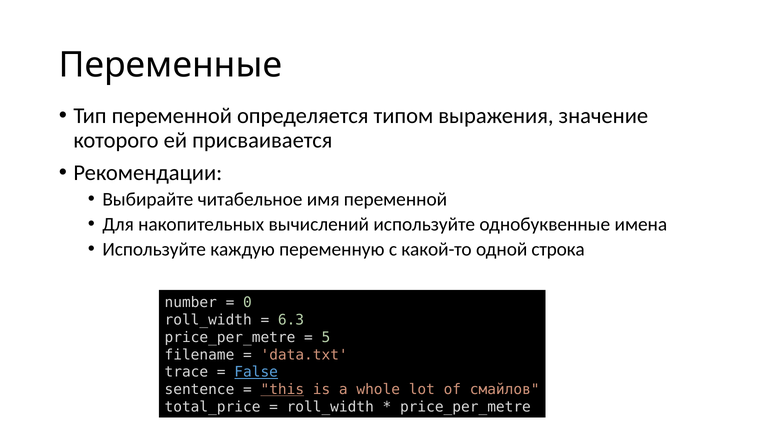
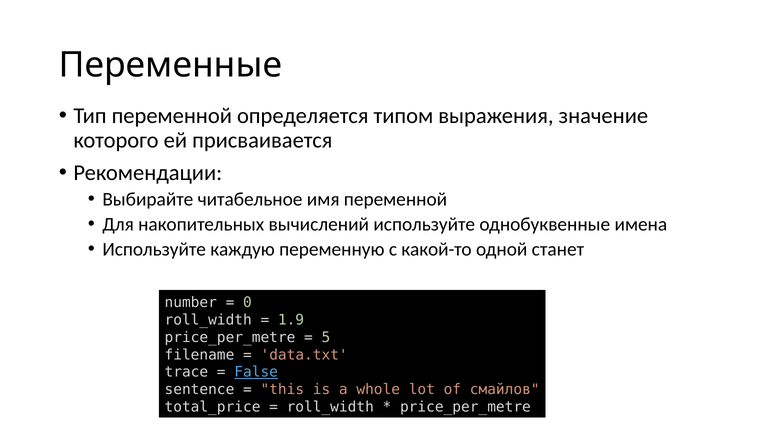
строка: строка -> станет
6.3: 6.3 -> 1.9
this underline: present -> none
